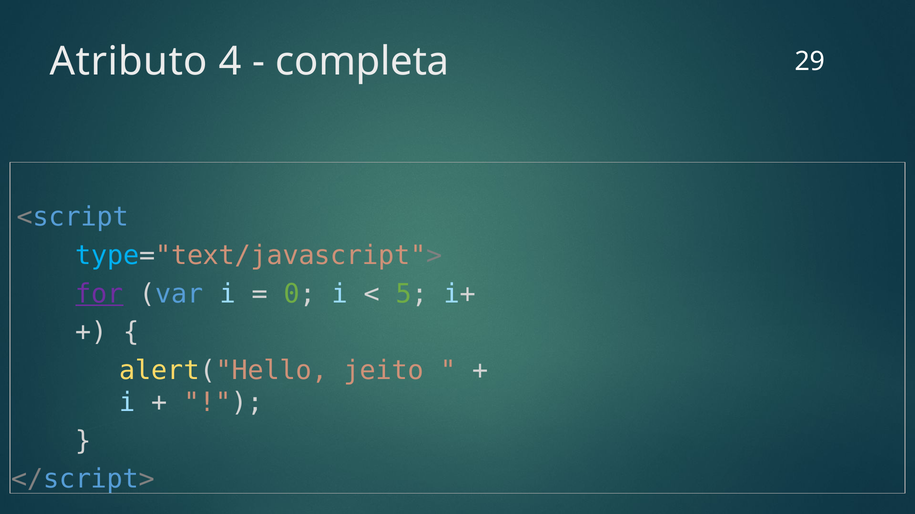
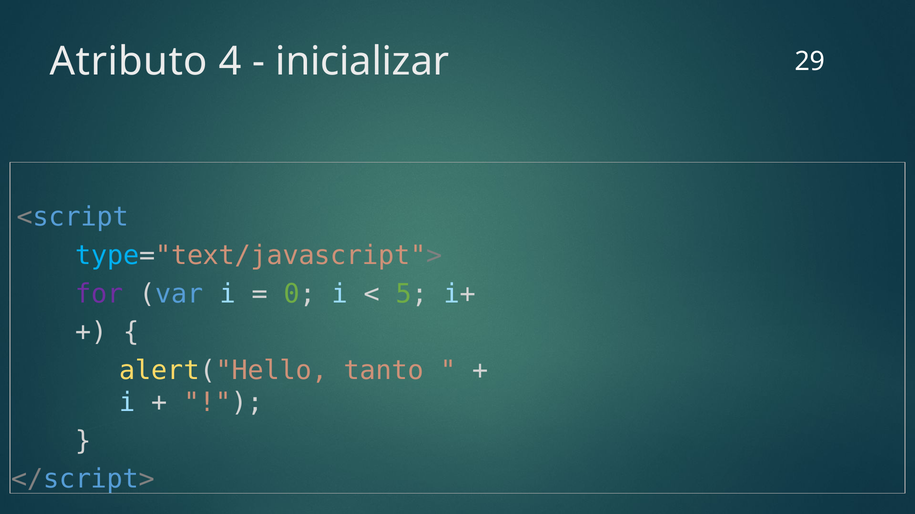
completa: completa -> inicializar
for underline: present -> none
jeito: jeito -> tanto
